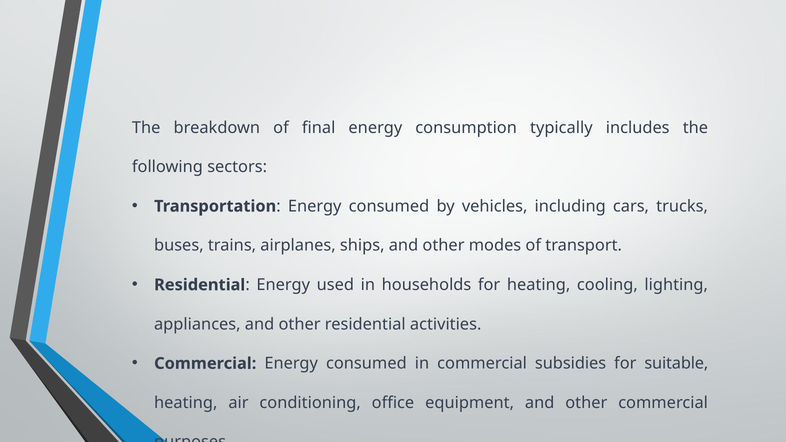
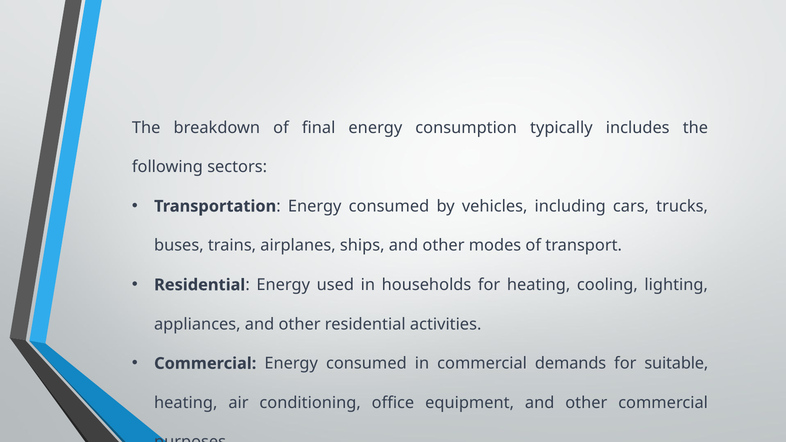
subsidies: subsidies -> demands
